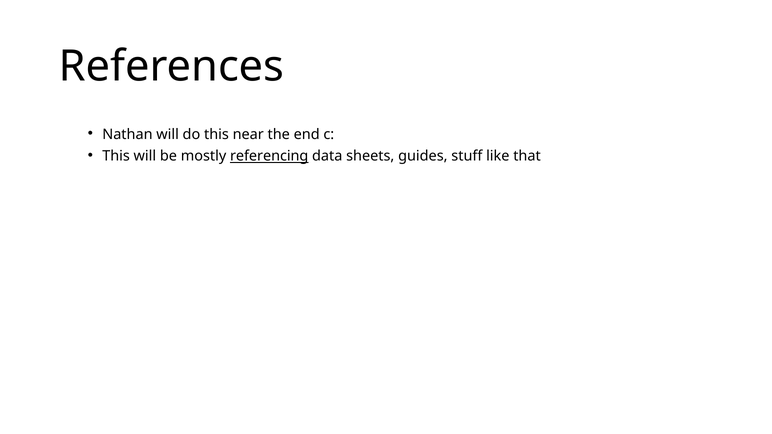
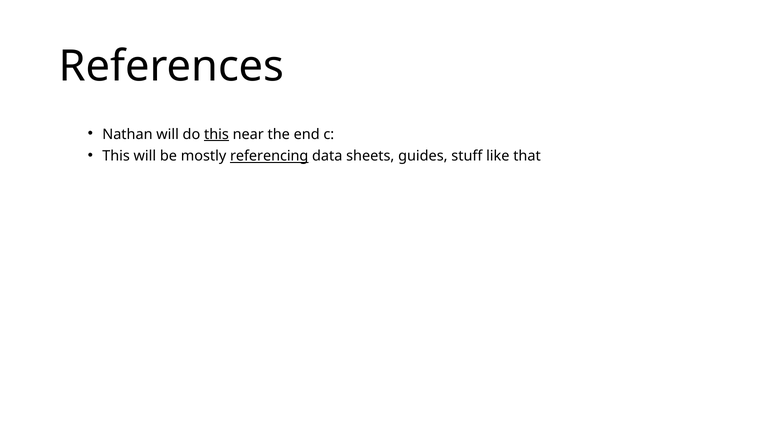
this at (216, 134) underline: none -> present
